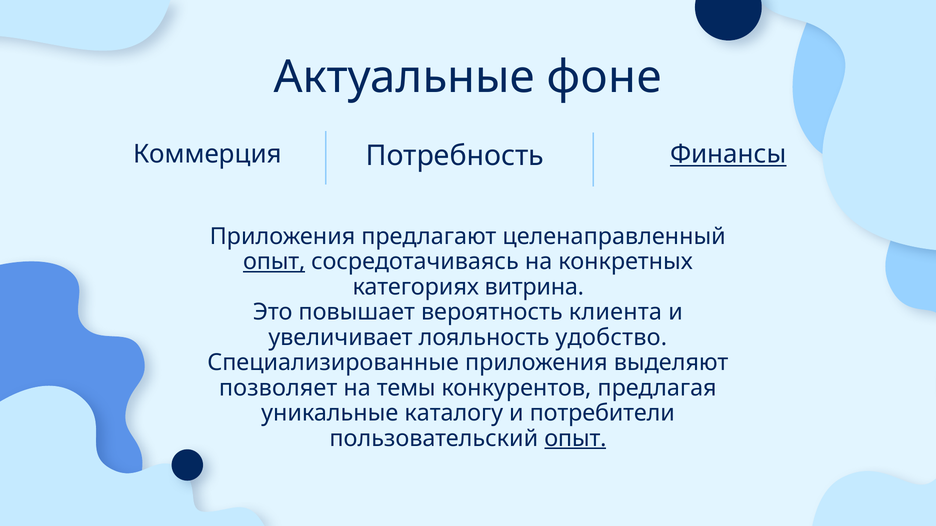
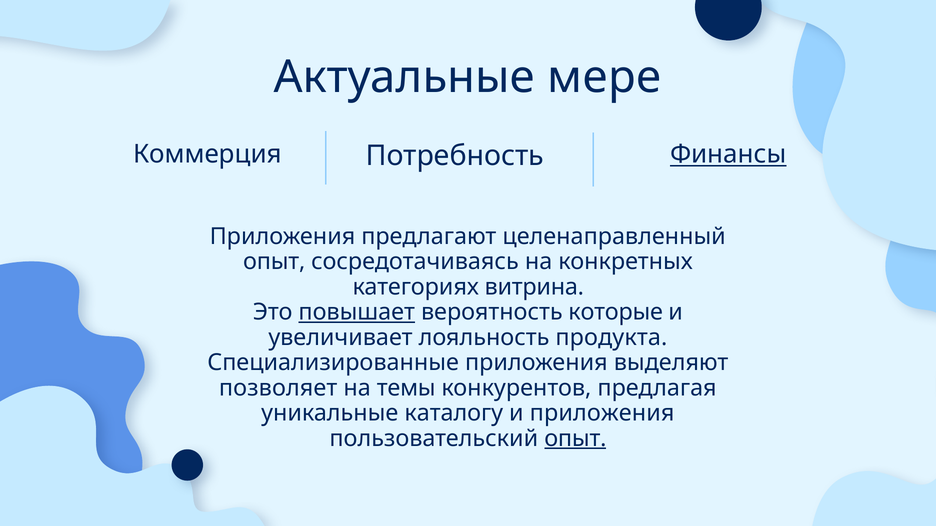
фоне: фоне -> мере
опыт at (274, 262) underline: present -> none
повышает underline: none -> present
клиента: клиента -> которые
удобство: удобство -> продукта
и потребители: потребители -> приложения
